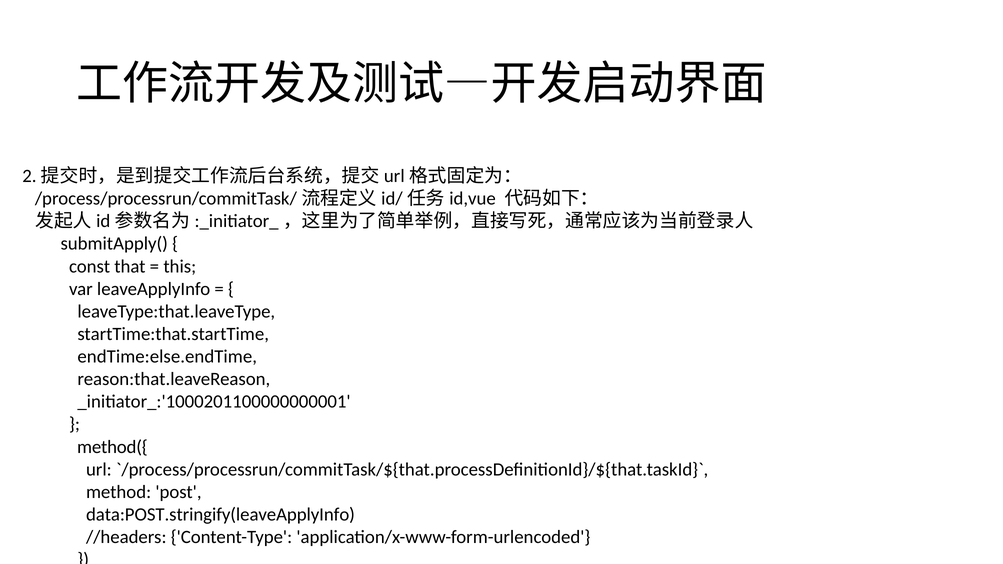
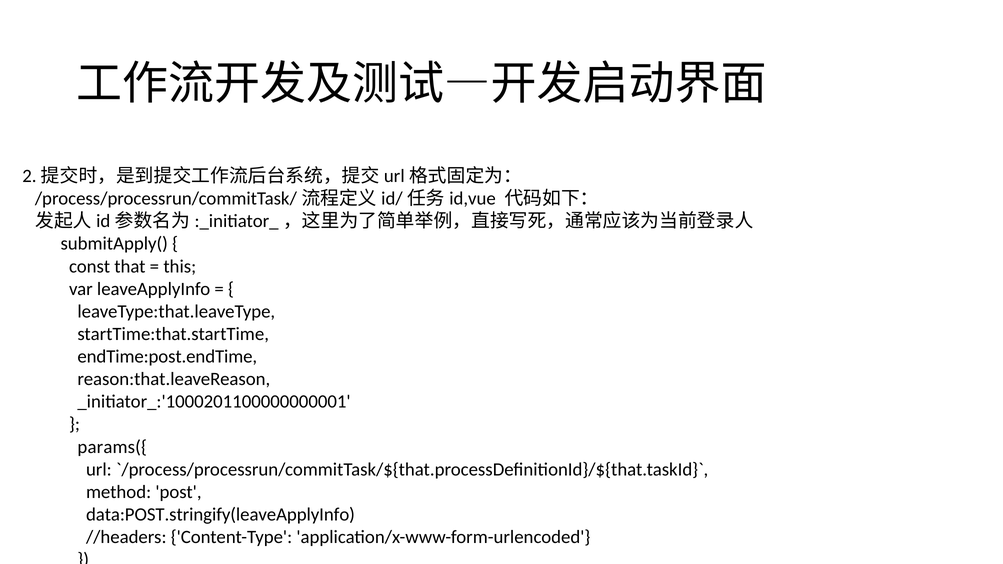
endTime:else.endTime: endTime:else.endTime -> endTime:post.endTime
method({: method({ -> params({
